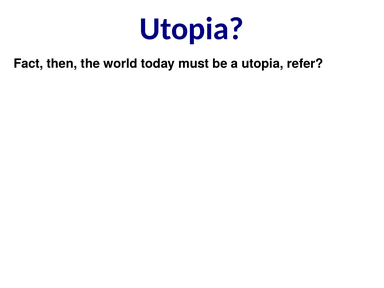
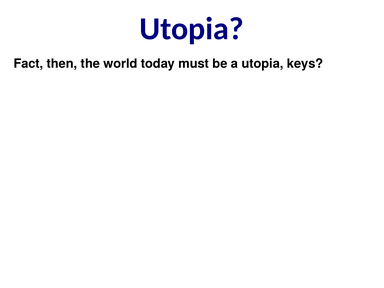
refer: refer -> keys
